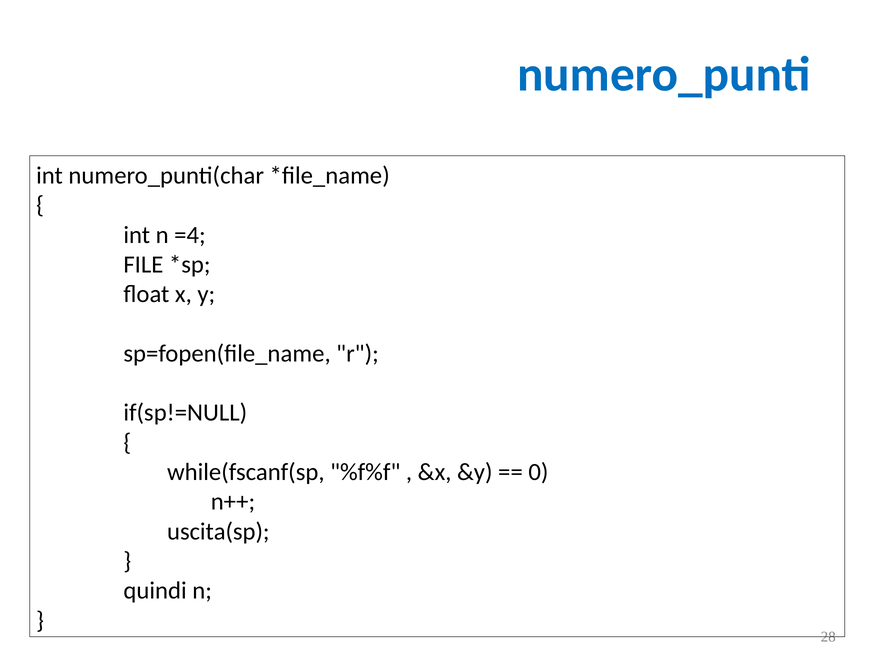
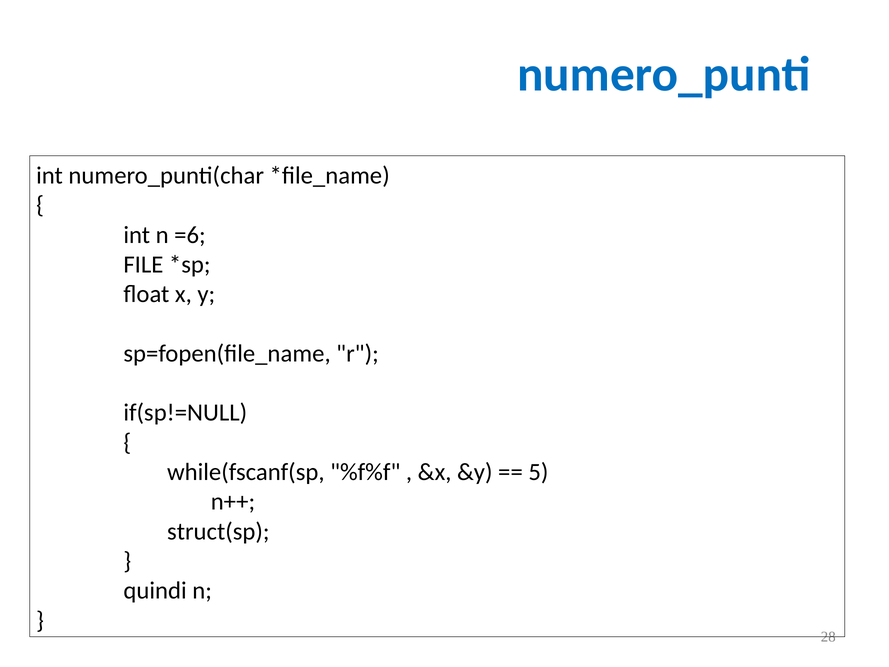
=4: =4 -> =6
0: 0 -> 5
uscita(sp: uscita(sp -> struct(sp
